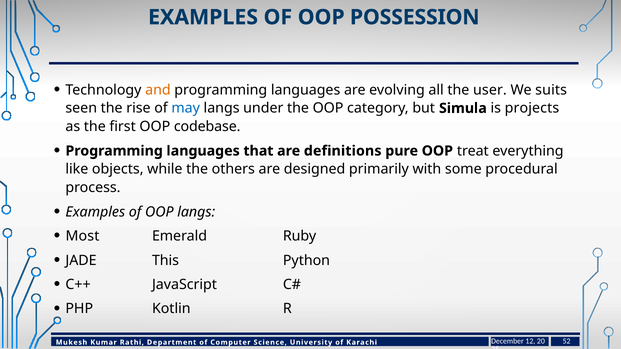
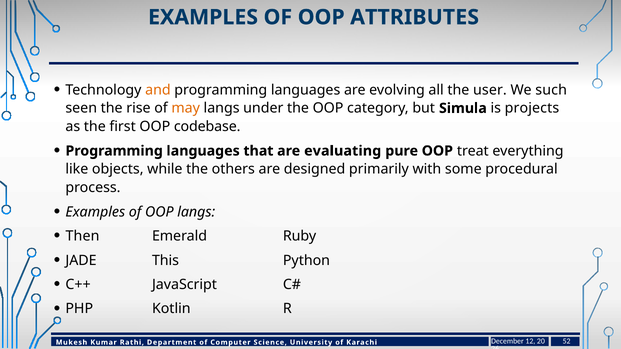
POSSESSION: POSSESSION -> ATTRIBUTES
suits: suits -> such
may colour: blue -> orange
definitions: definitions -> evaluating
Most: Most -> Then
